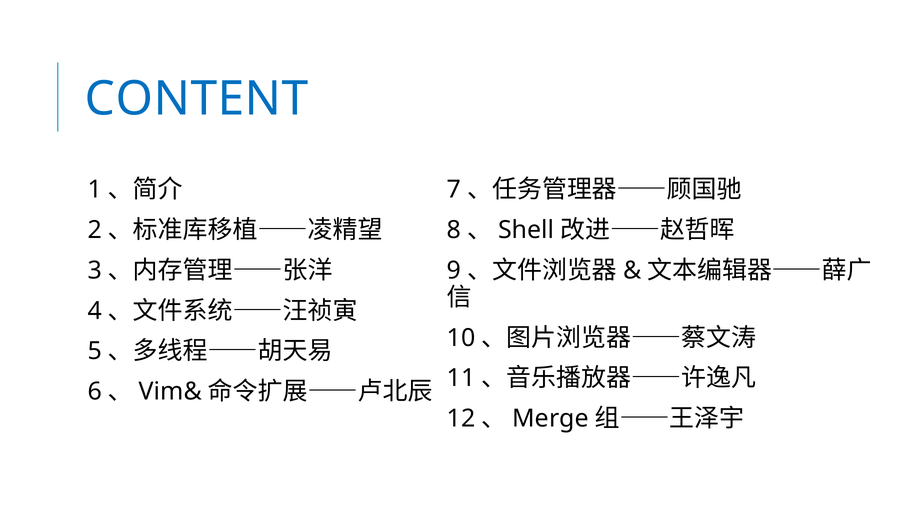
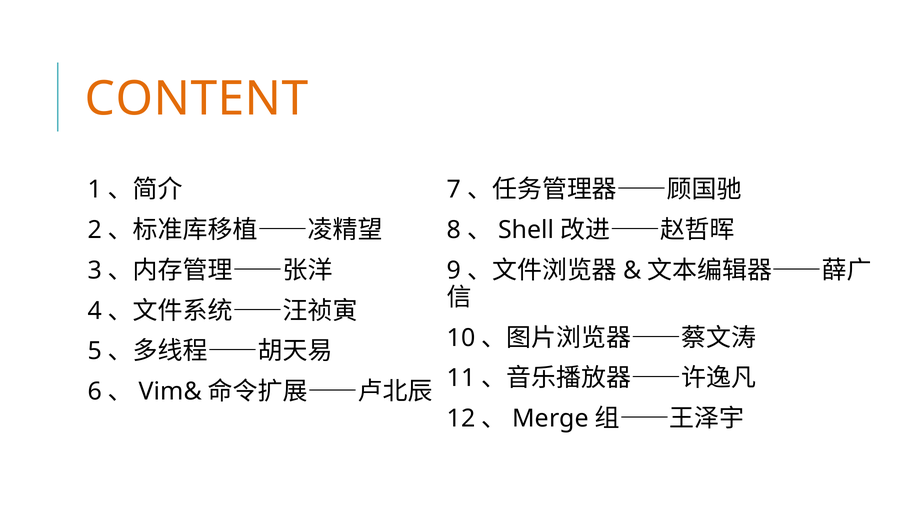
CONTENT colour: blue -> orange
